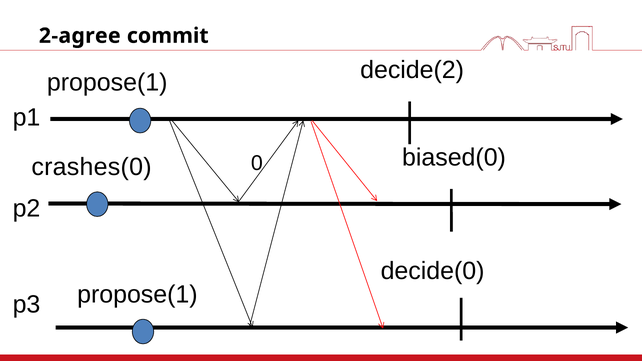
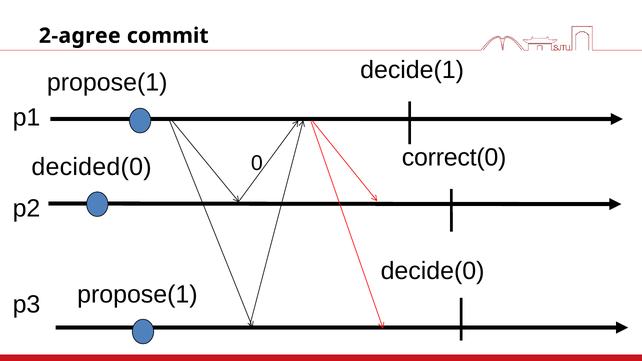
decide(2: decide(2 -> decide(1
biased(0: biased(0 -> correct(0
crashes(0: crashes(0 -> decided(0
